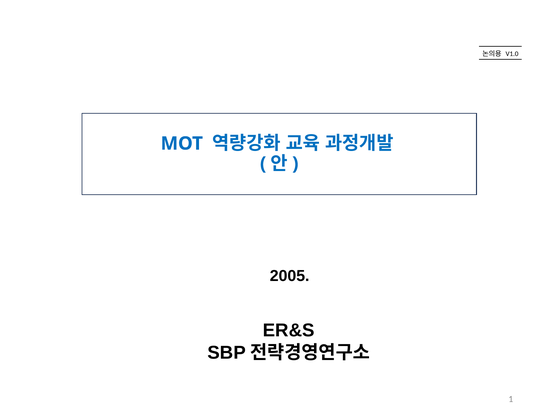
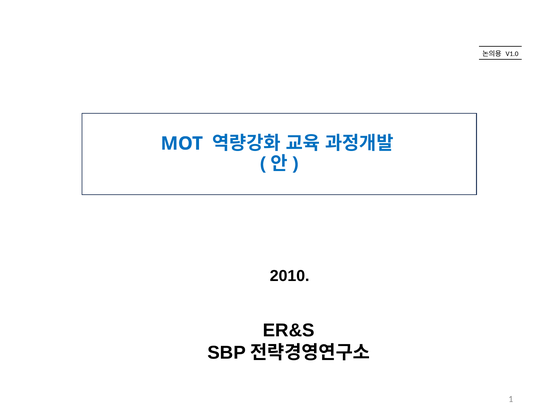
2005: 2005 -> 2010
